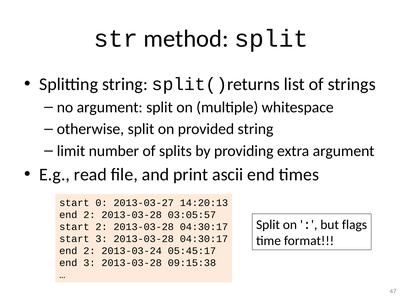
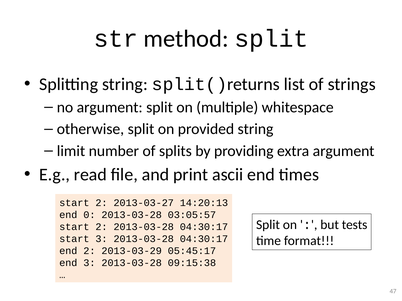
0 at (101, 203): 0 -> 2
2 at (89, 215): 2 -> 0
flags: flags -> tests
2013-03-24: 2013-03-24 -> 2013-03-29
